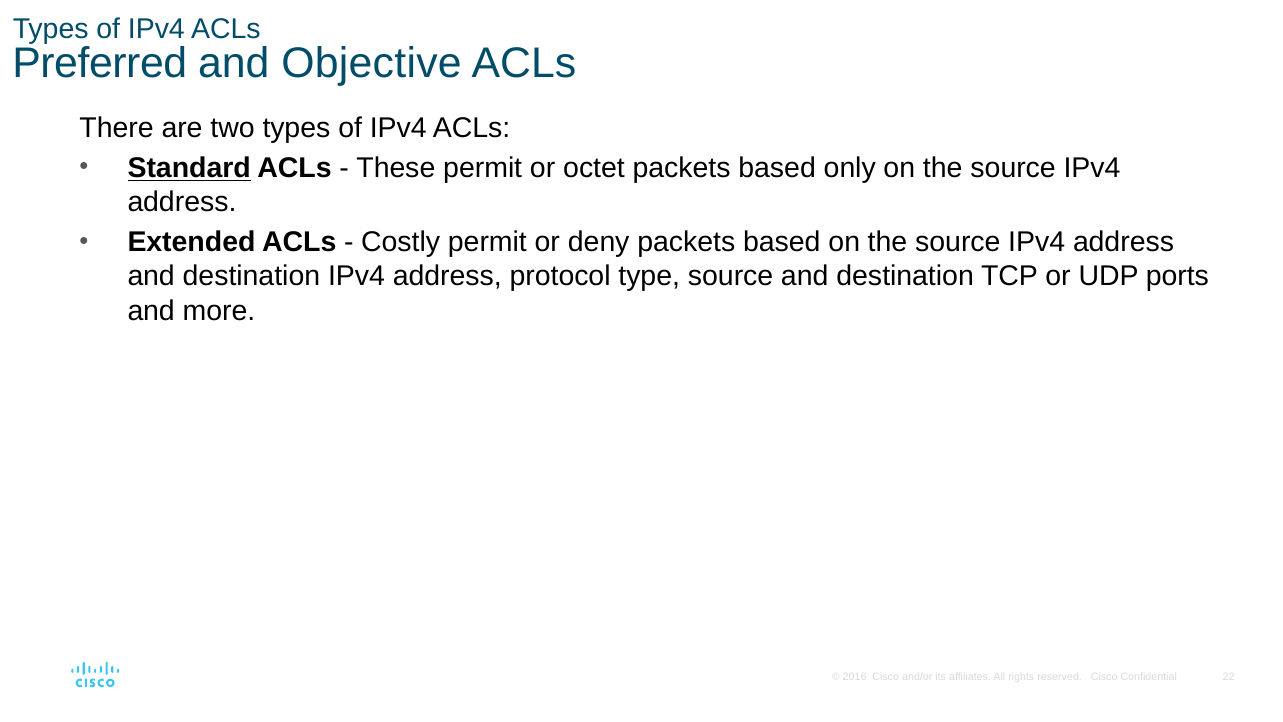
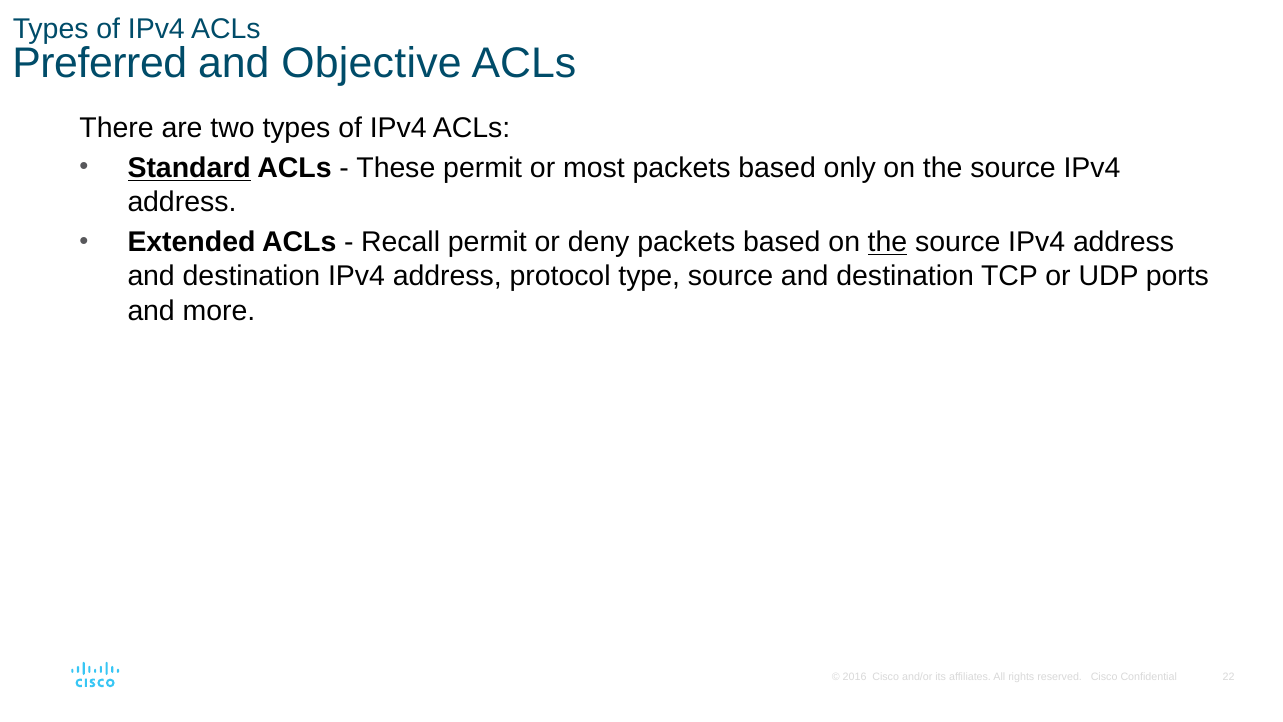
octet: octet -> most
Costly: Costly -> Recall
the at (887, 242) underline: none -> present
